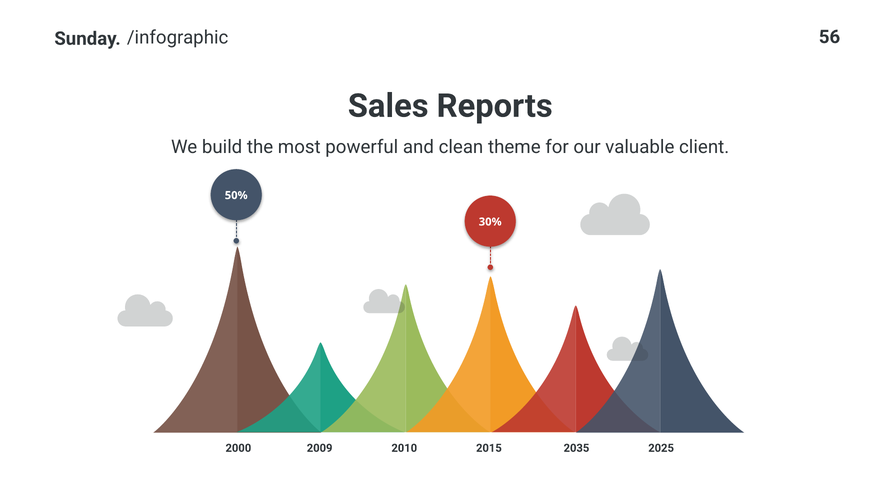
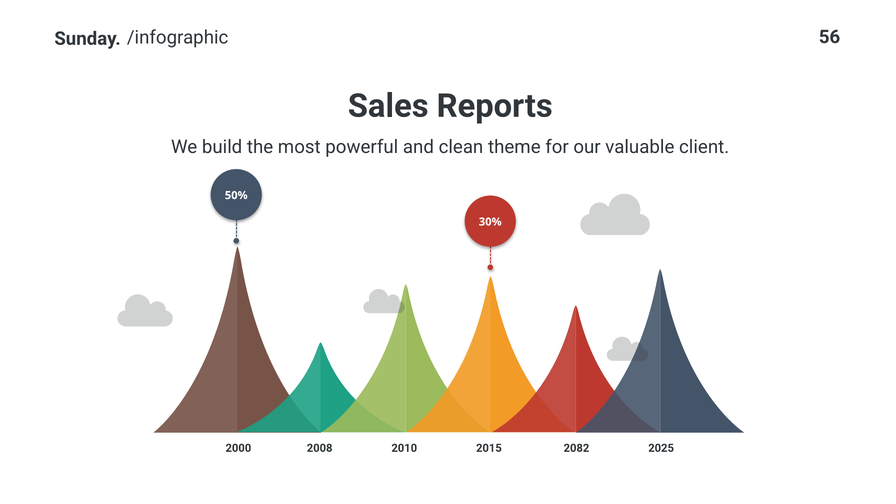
2009: 2009 -> 2008
2035: 2035 -> 2082
